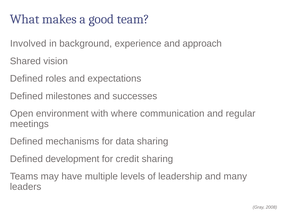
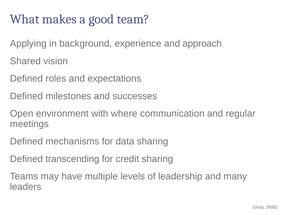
Involved: Involved -> Applying
development: development -> transcending
